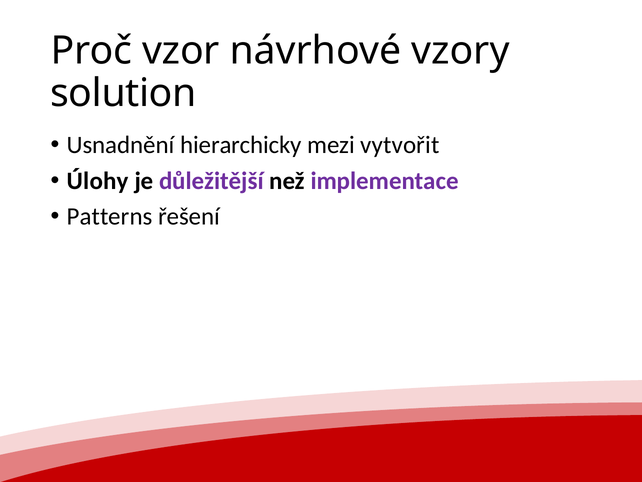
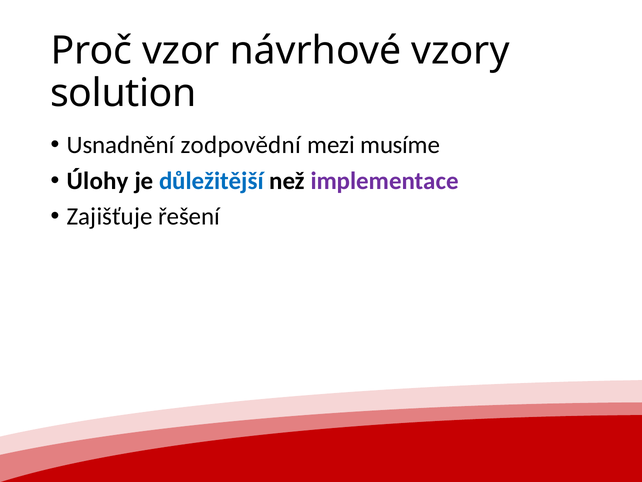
hierarchicky: hierarchicky -> zodpovědní
vytvořit: vytvořit -> musíme
důležitější colour: purple -> blue
Patterns: Patterns -> Zajišťuje
